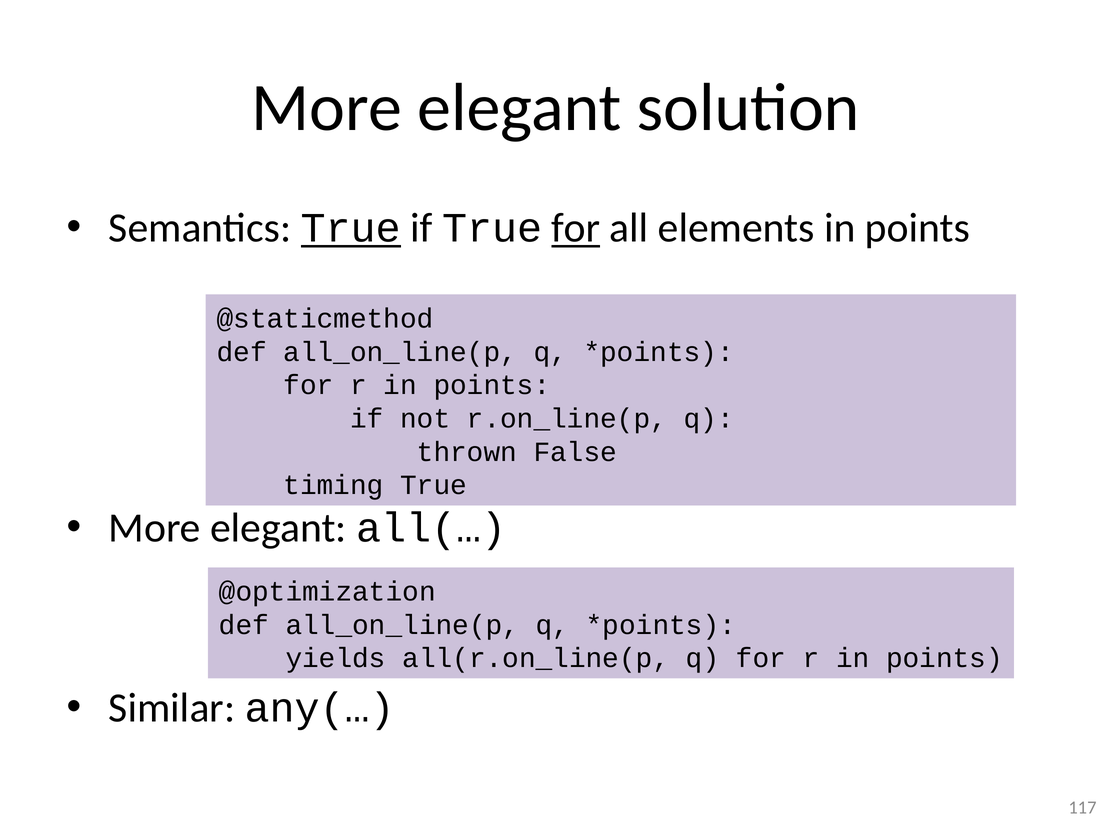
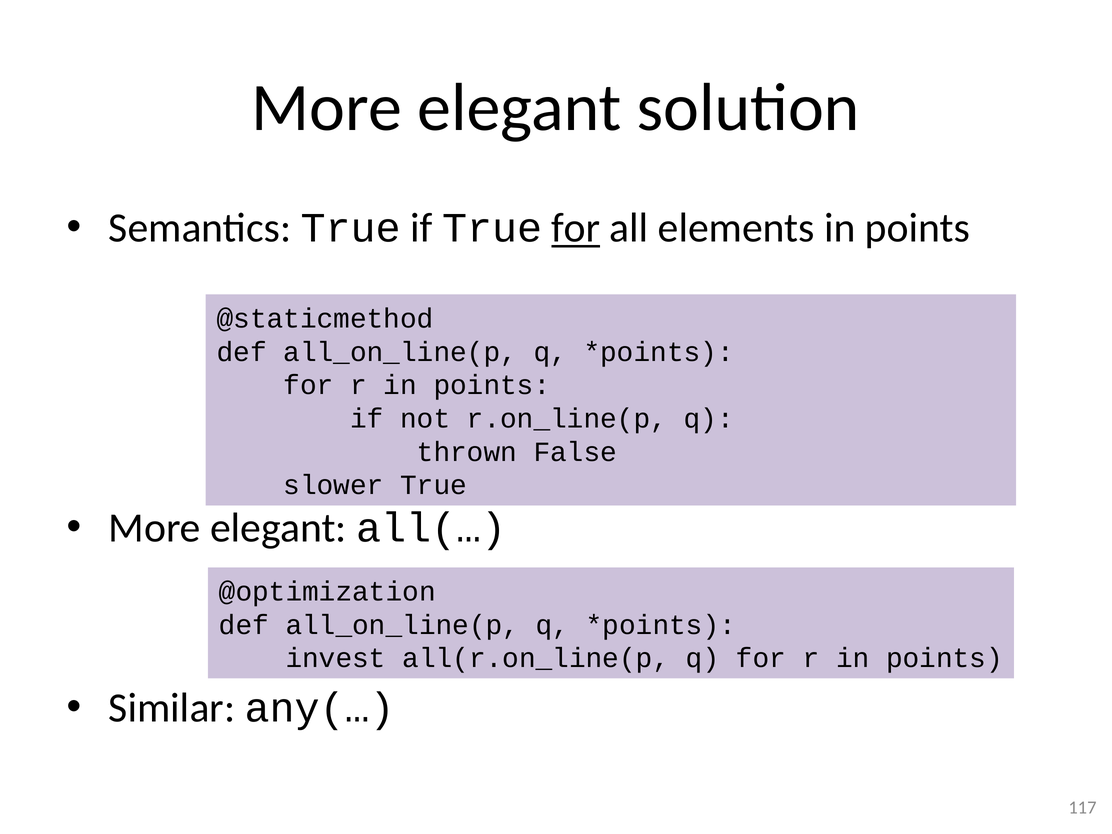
True at (351, 228) underline: present -> none
timing: timing -> slower
yields: yields -> invest
